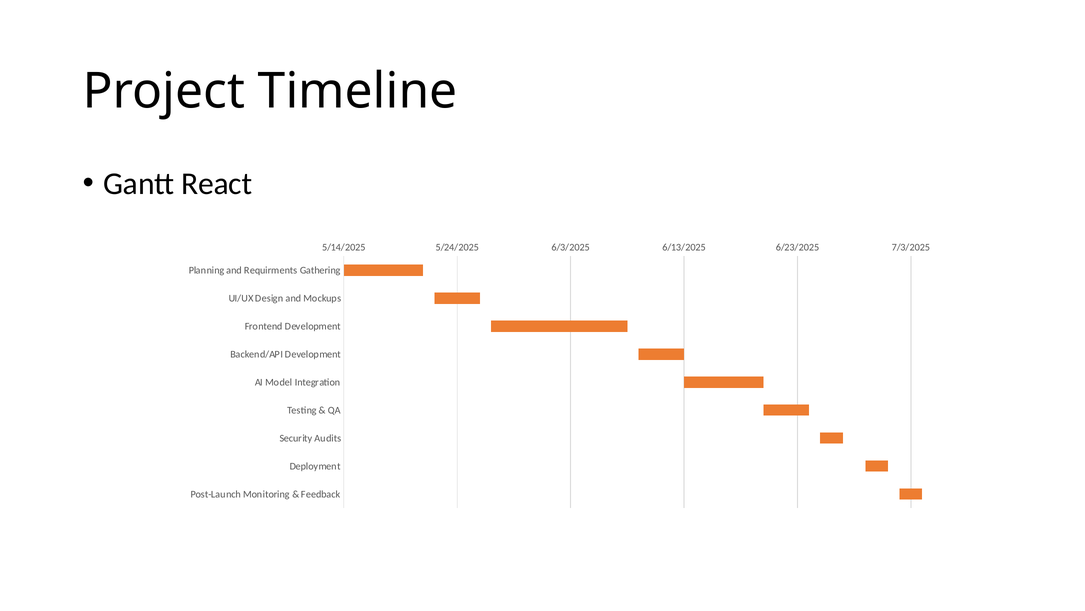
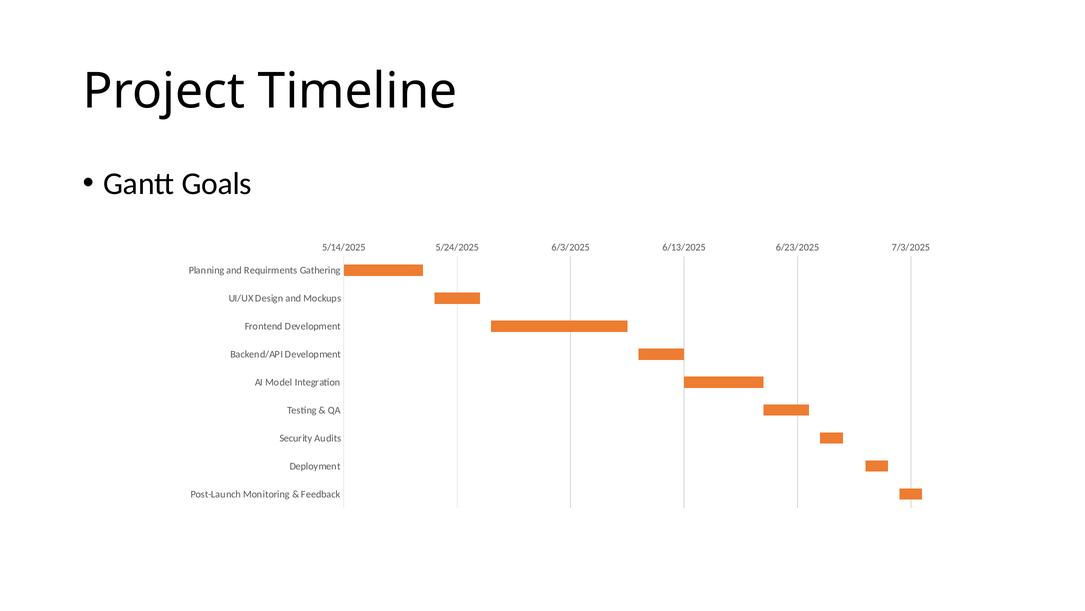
React: React -> Goals
